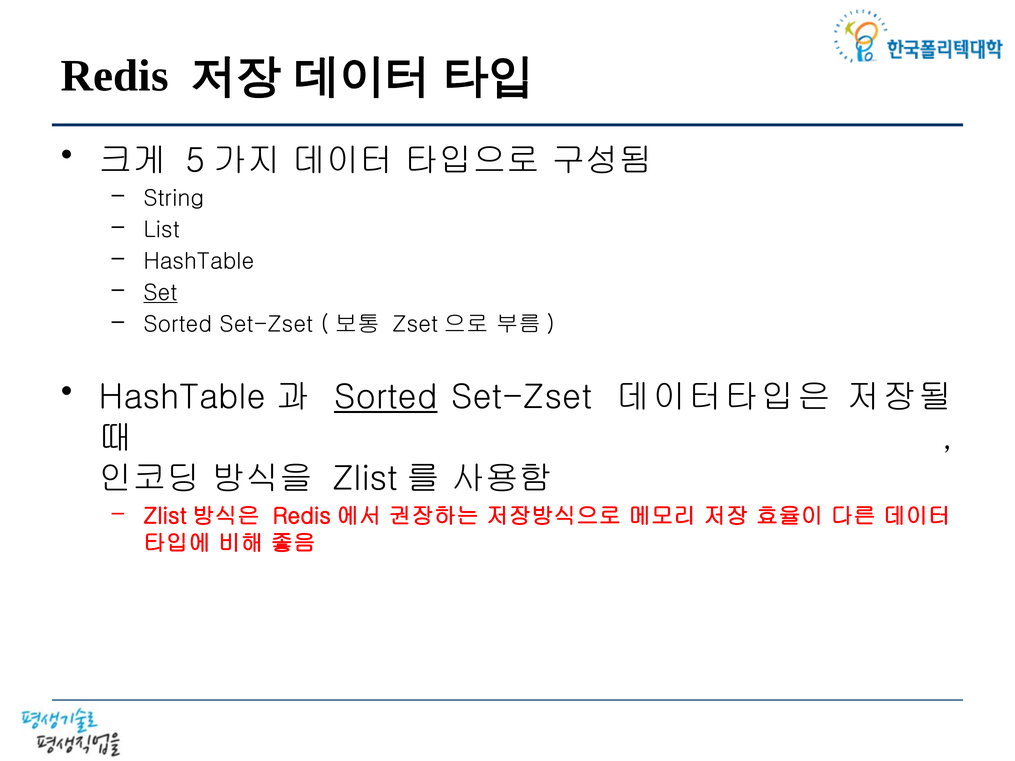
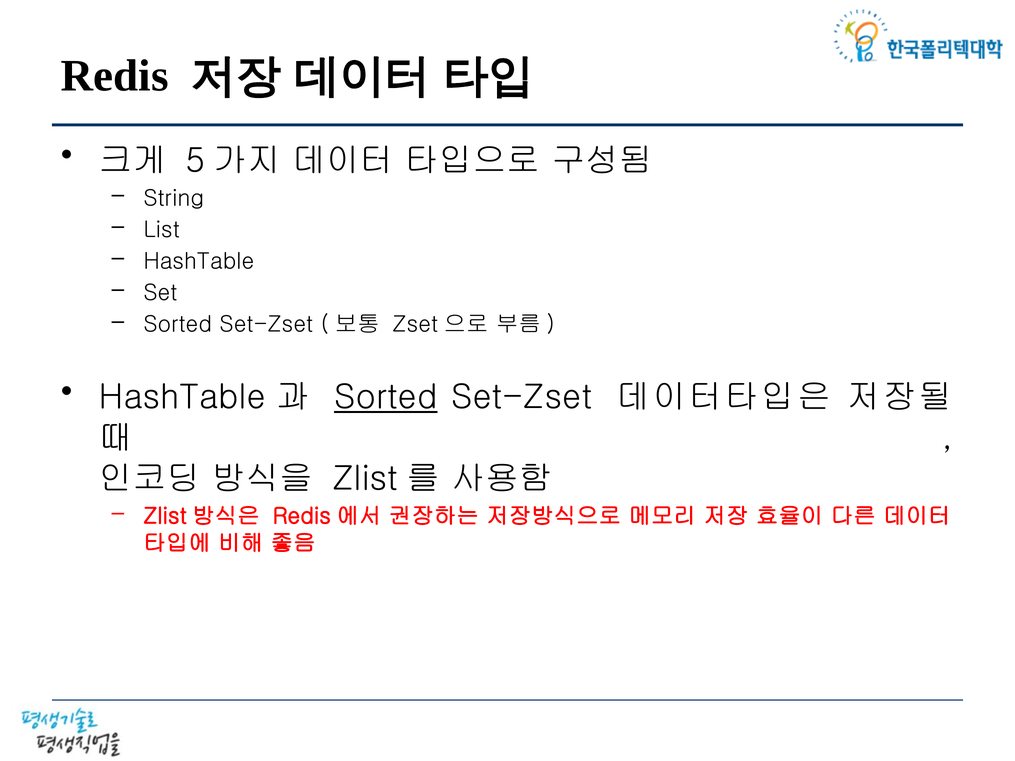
Set underline: present -> none
